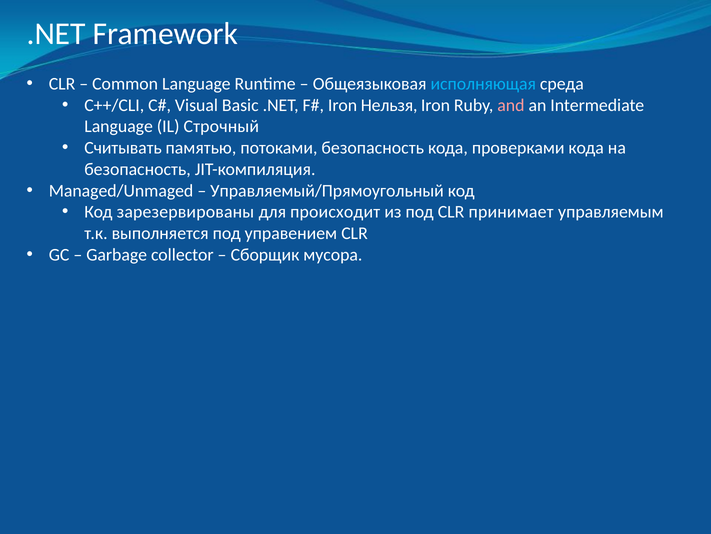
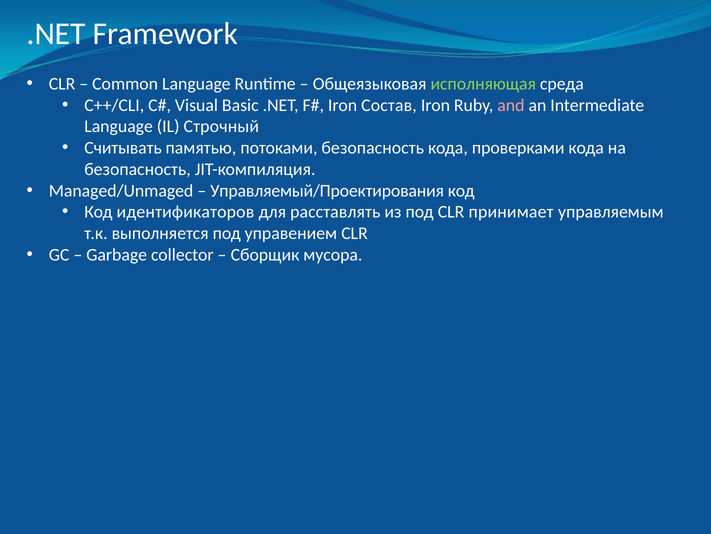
исполняющая colour: light blue -> light green
Нельзя: Нельзя -> Состав
Управляемый/Прямоугольный: Управляемый/Прямоугольный -> Управляемый/Проектирования
зарезервированы: зарезервированы -> идентификаторов
происходит: происходит -> расставлять
